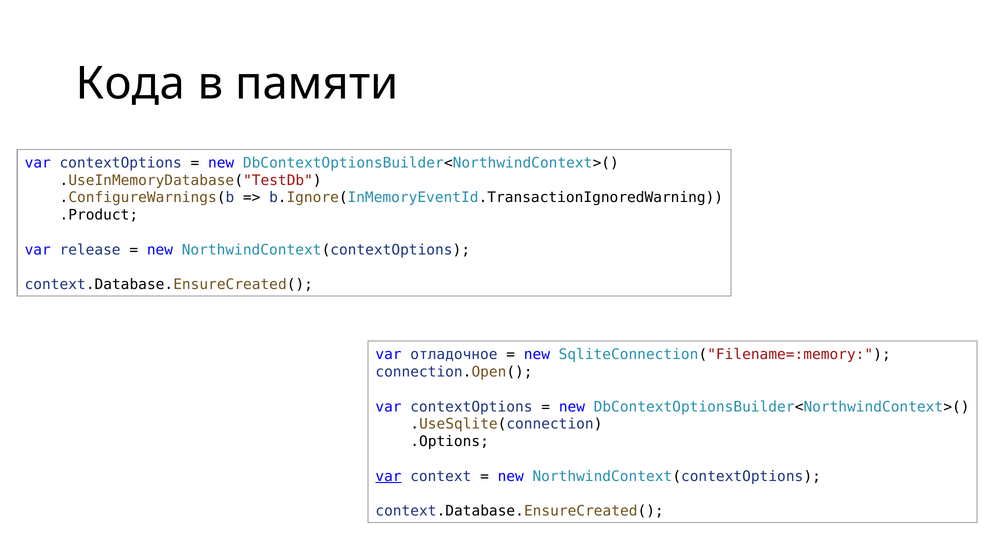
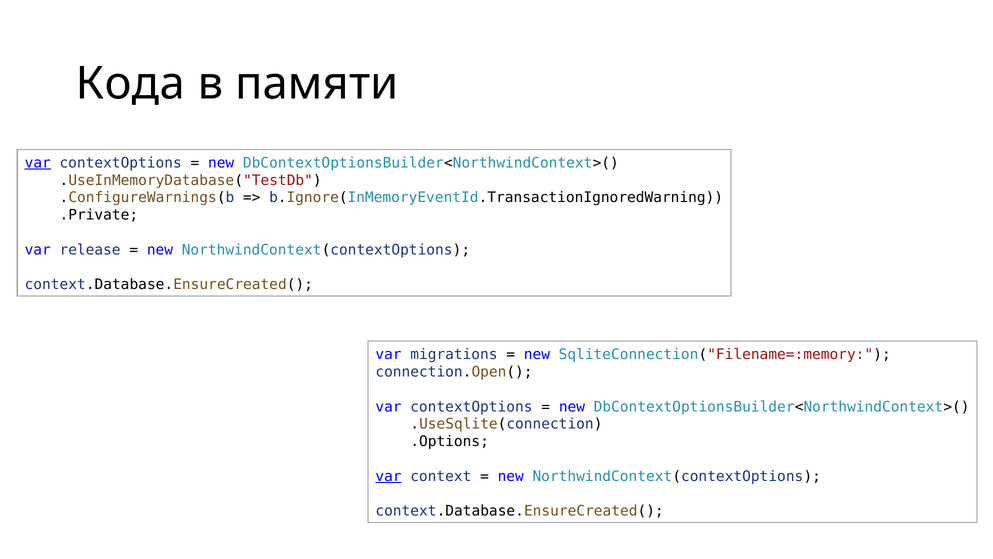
var at (38, 163) underline: none -> present
.Product: .Product -> .Private
отладочное: отладочное -> migrations
